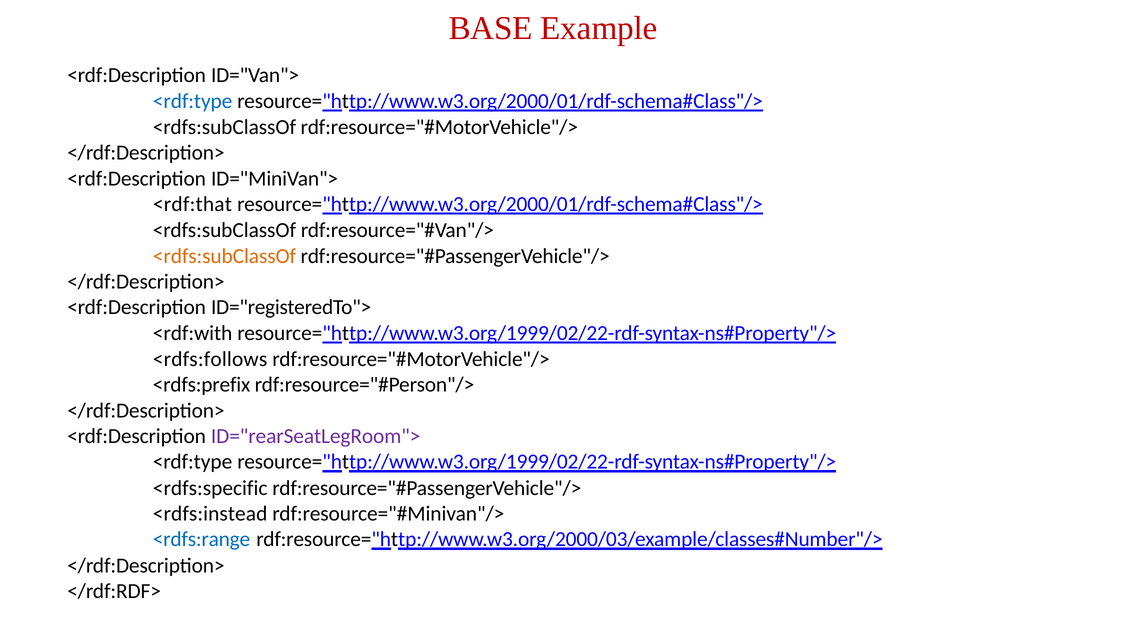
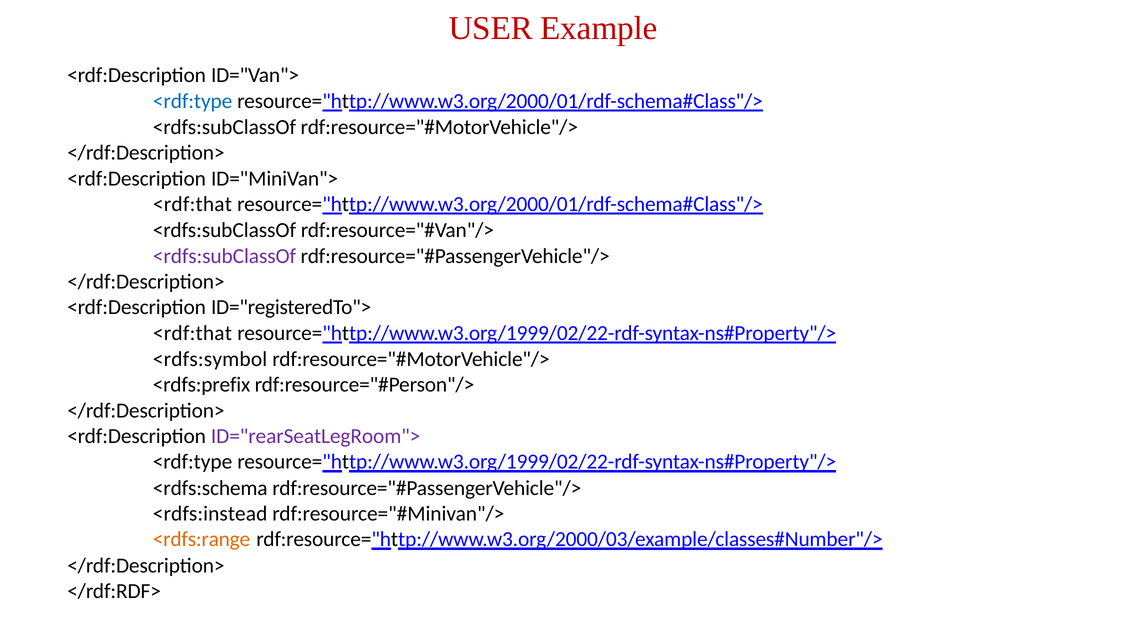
BASE: BASE -> USER
<rdfs:subClassOf at (224, 256) colour: orange -> purple
<rdf:with at (193, 333): <rdf:with -> <rdf:that
<rdfs:follows: <rdfs:follows -> <rdfs:symbol
<rdfs:specific: <rdfs:specific -> <rdfs:schema
<rdfs:range colour: blue -> orange
